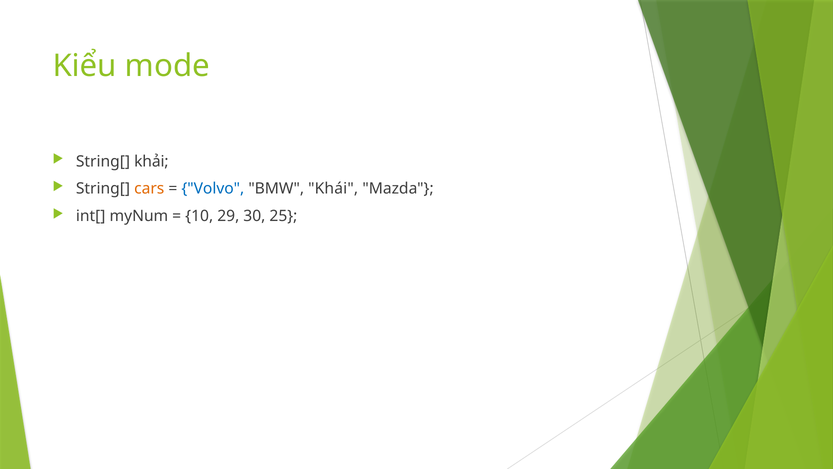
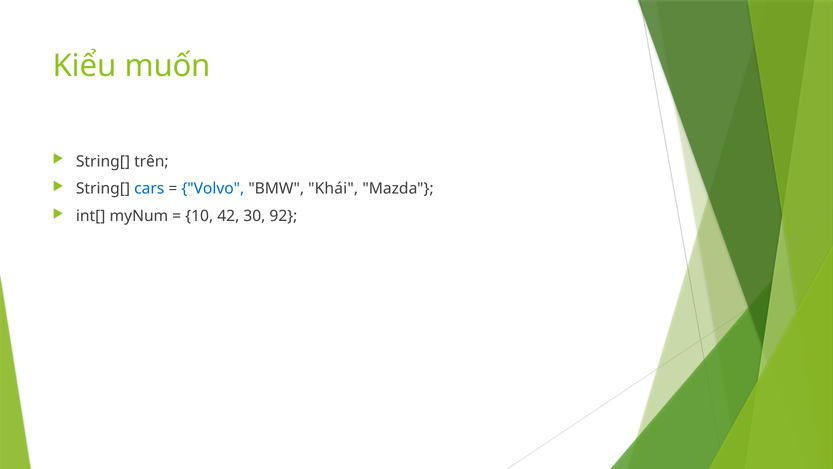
mode: mode -> muốn
khải: khải -> trên
cars colour: orange -> blue
29: 29 -> 42
25: 25 -> 92
